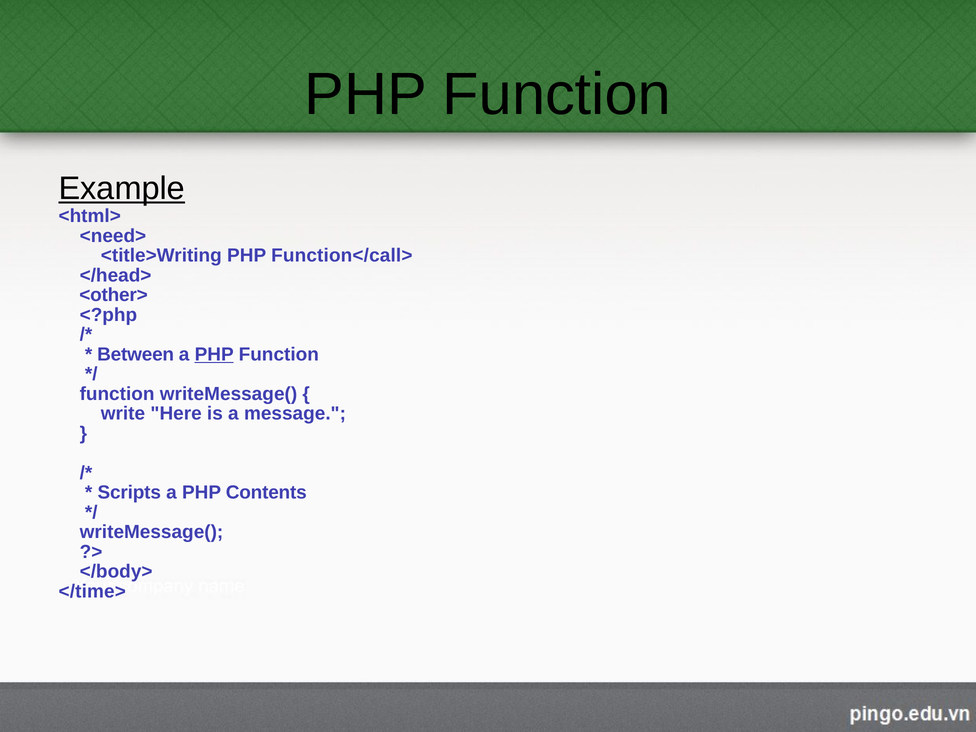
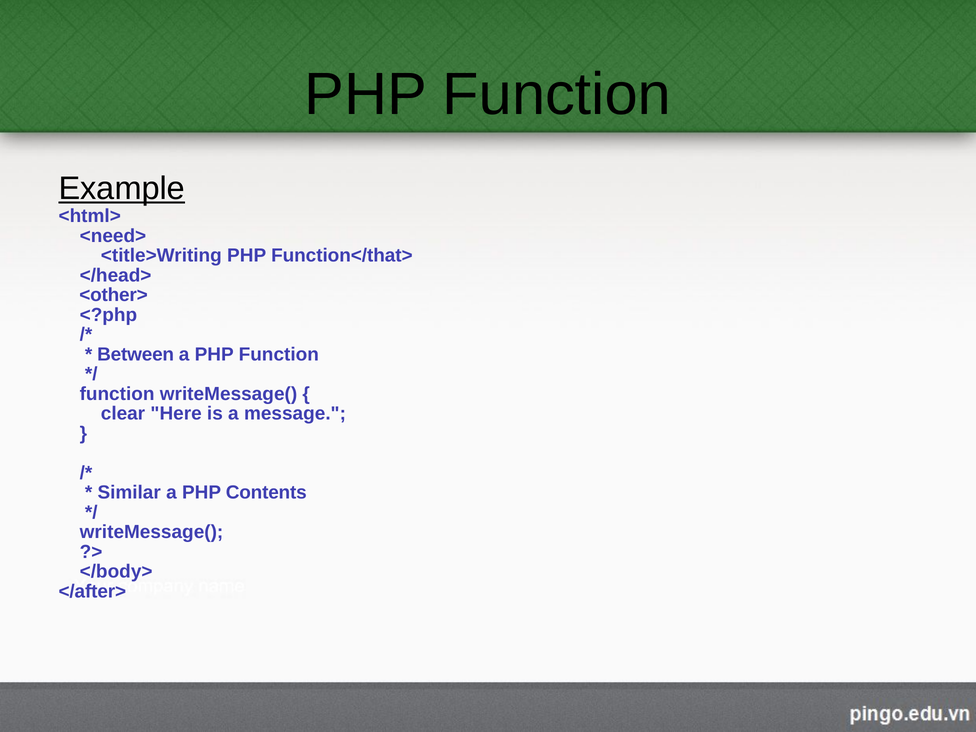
Function</call>: Function</call> -> Function</that>
PHP at (214, 354) underline: present -> none
write: write -> clear
Scripts: Scripts -> Similar
</time>: </time> -> </after>
